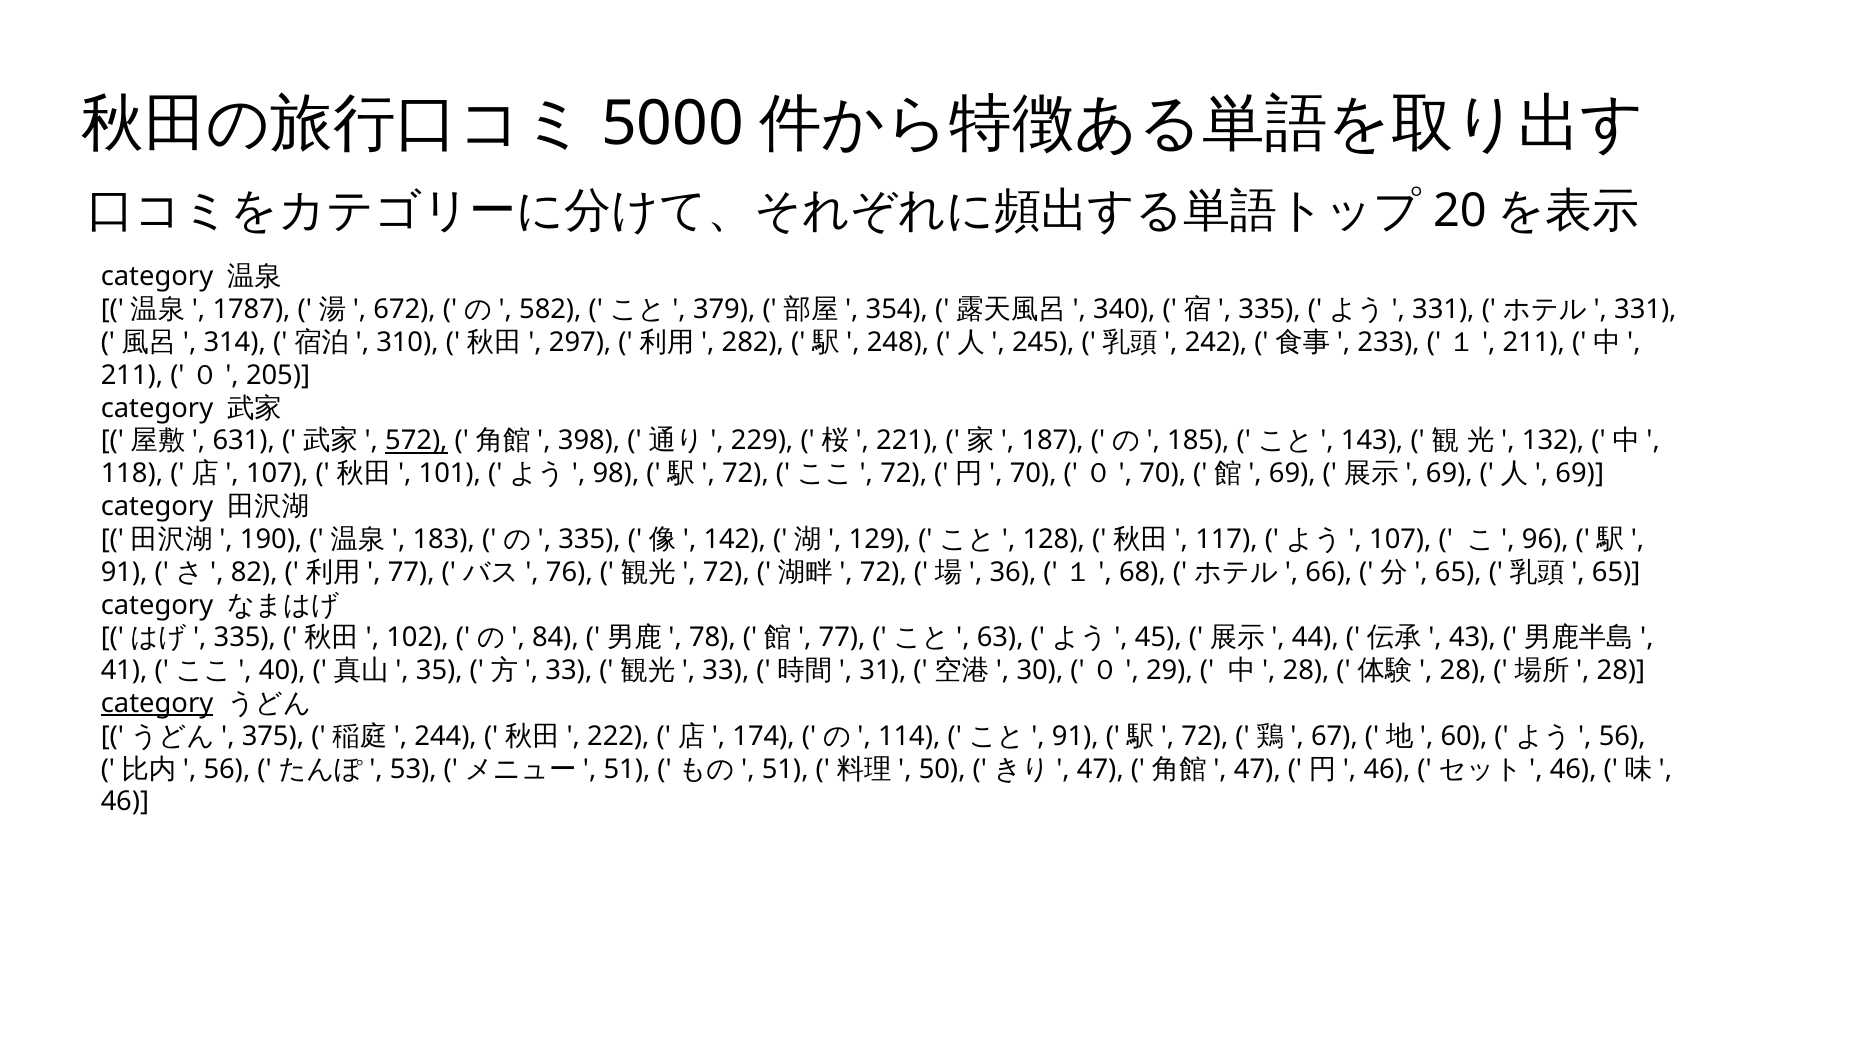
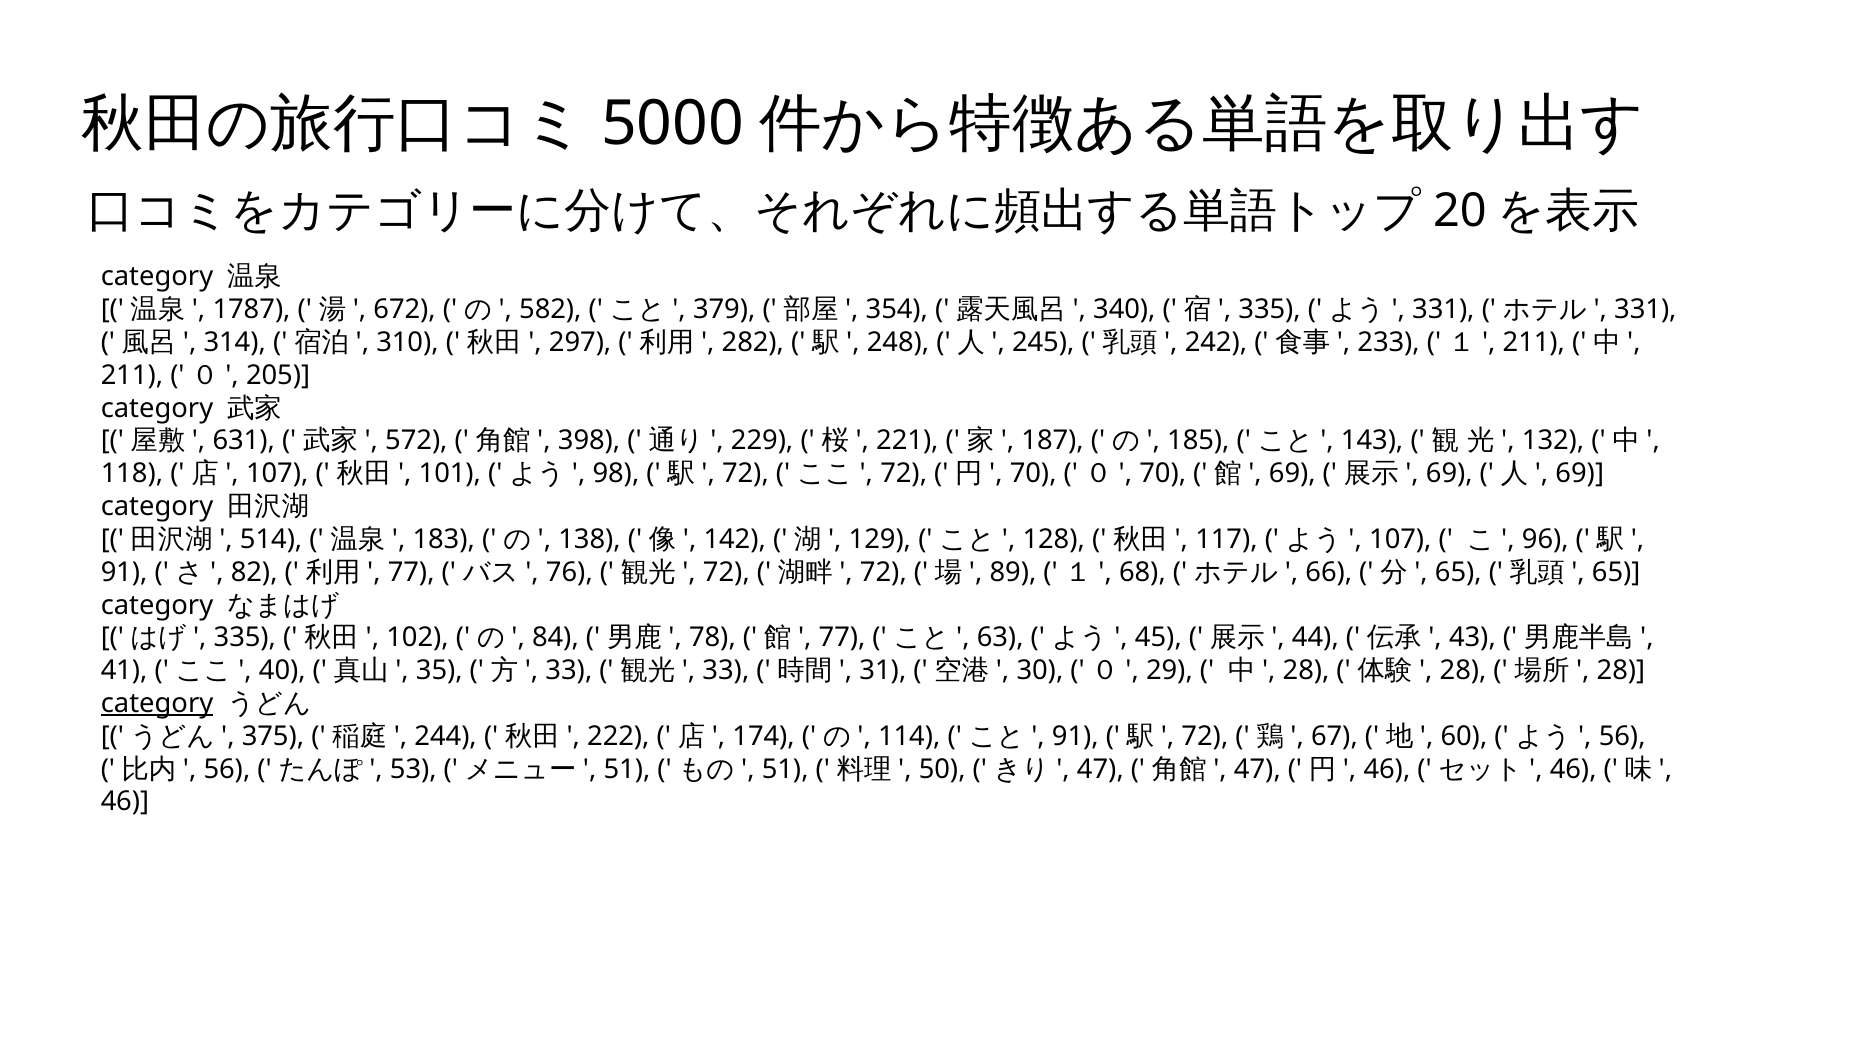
572 underline: present -> none
190: 190 -> 514
335 at (589, 540): 335 -> 138
36: 36 -> 89
